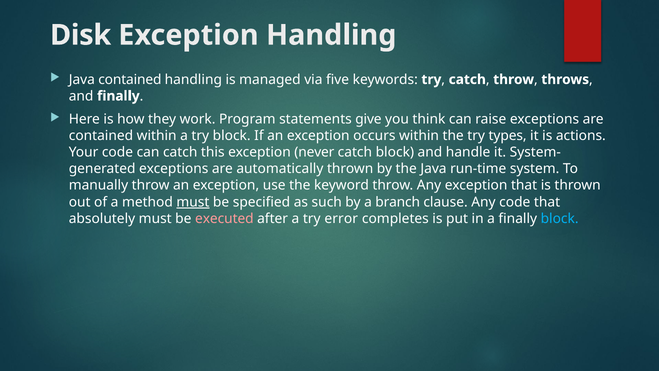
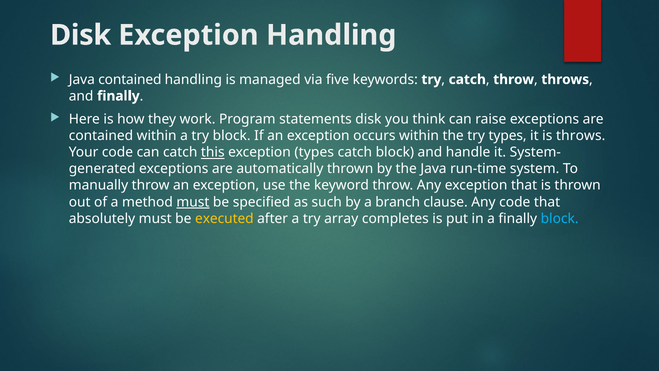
statements give: give -> disk
is actions: actions -> throws
this underline: none -> present
exception never: never -> types
executed colour: pink -> yellow
error: error -> array
